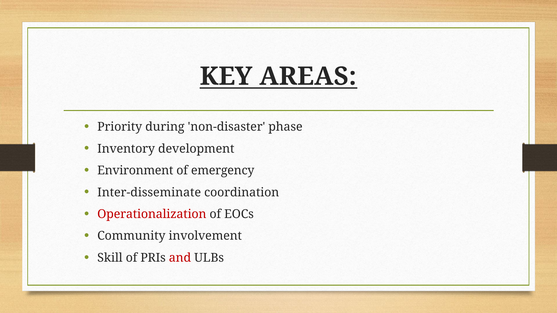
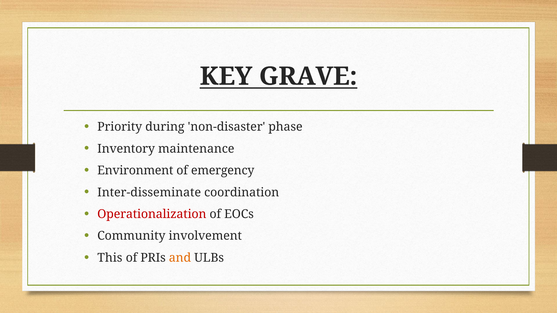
AREAS: AREAS -> GRAVE
development: development -> maintenance
Skill: Skill -> This
and colour: red -> orange
